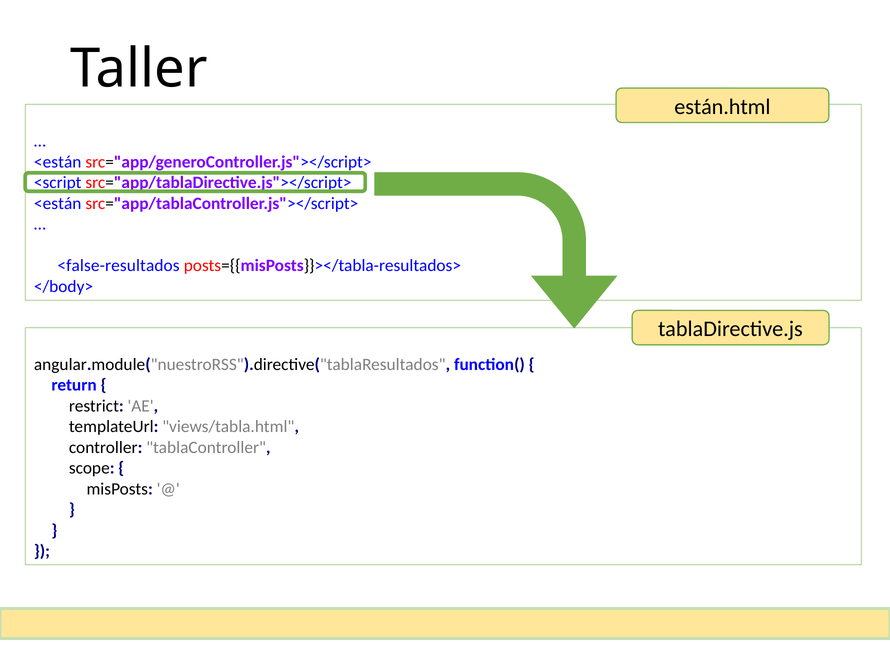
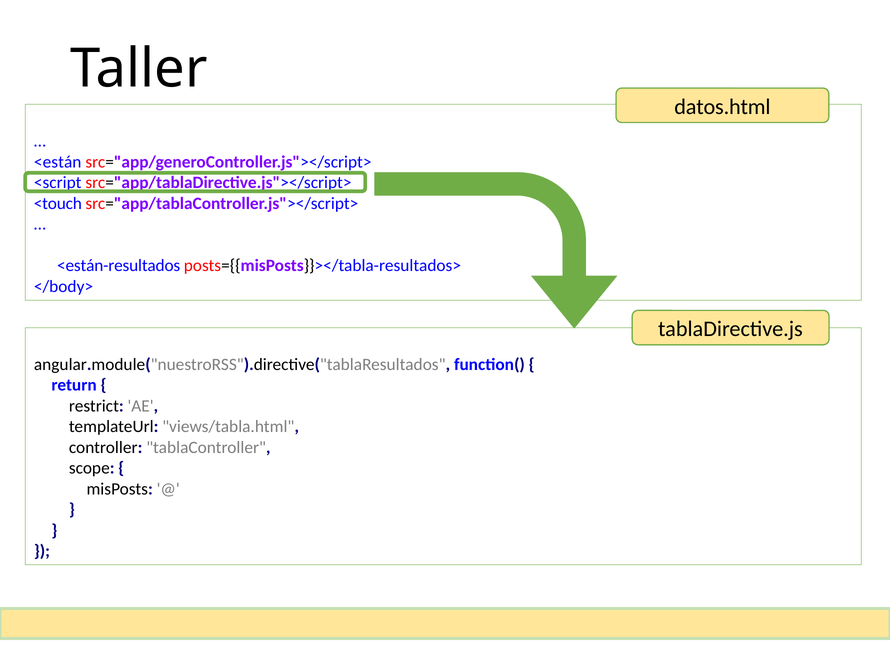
están.html: están.html -> datos.html
<están at (58, 204): <están -> <touch
<false-resultados: <false-resultados -> <están-resultados
